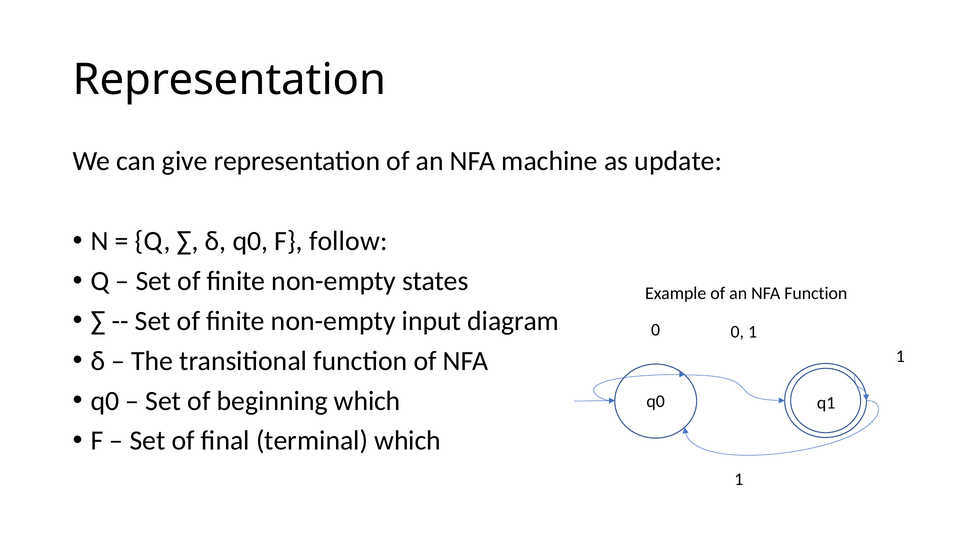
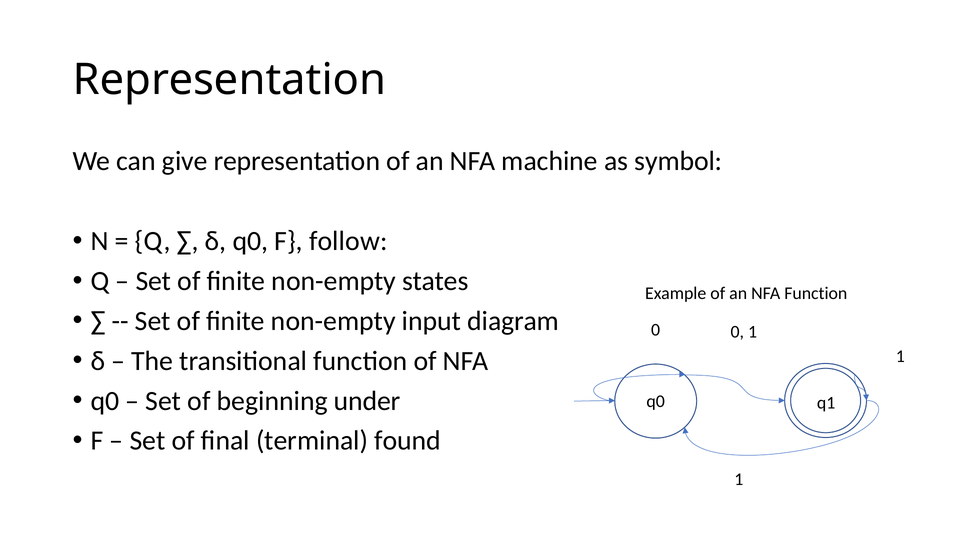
update: update -> symbol
beginning which: which -> under
terminal which: which -> found
